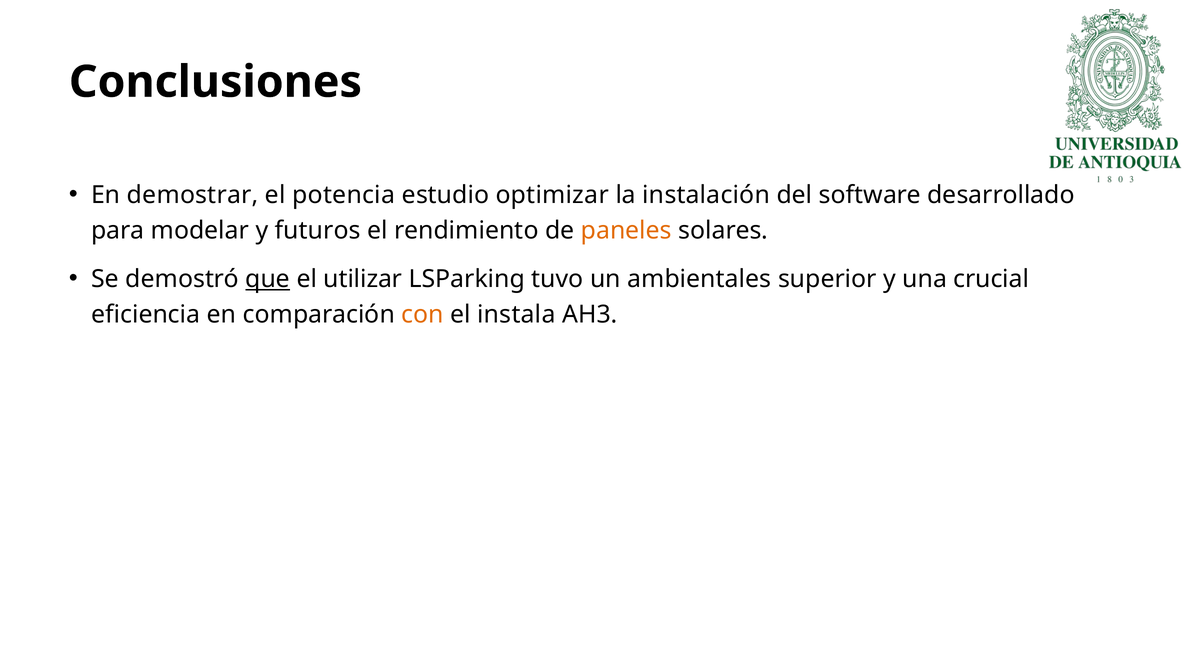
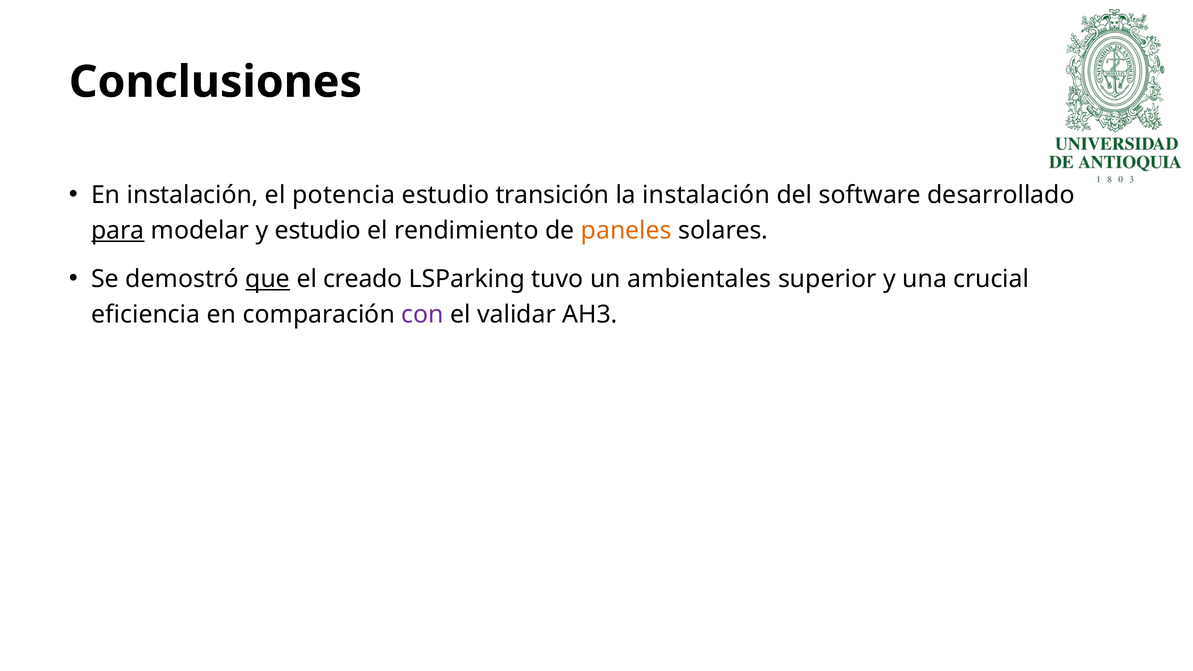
En demostrar: demostrar -> instalación
optimizar: optimizar -> transición
para underline: none -> present
y futuros: futuros -> estudio
utilizar: utilizar -> creado
con colour: orange -> purple
instala: instala -> validar
